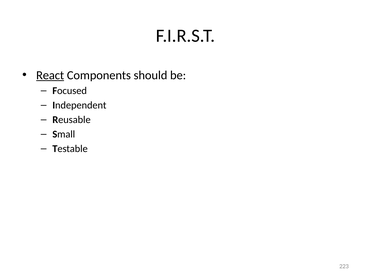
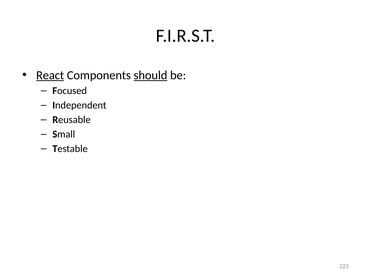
should underline: none -> present
